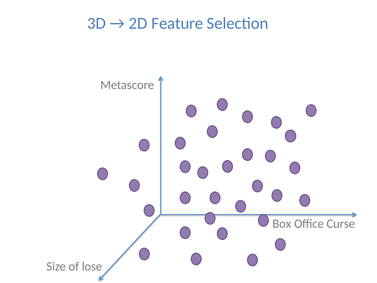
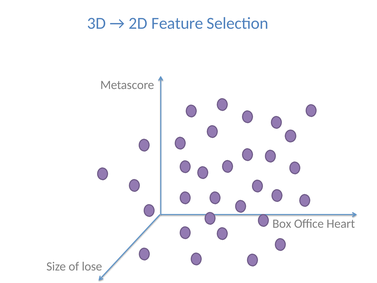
Curse: Curse -> Heart
